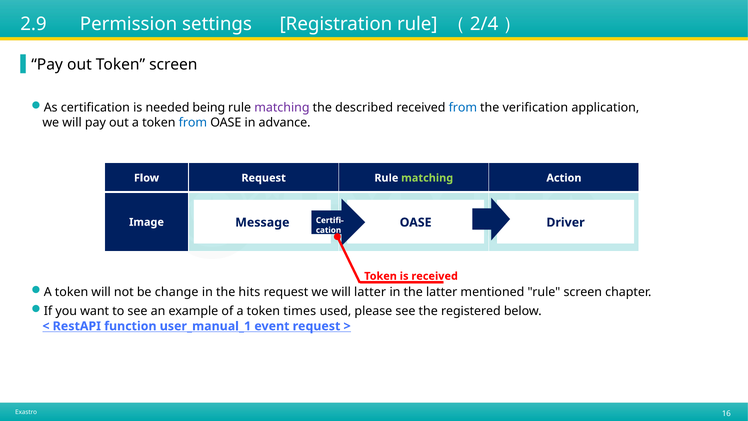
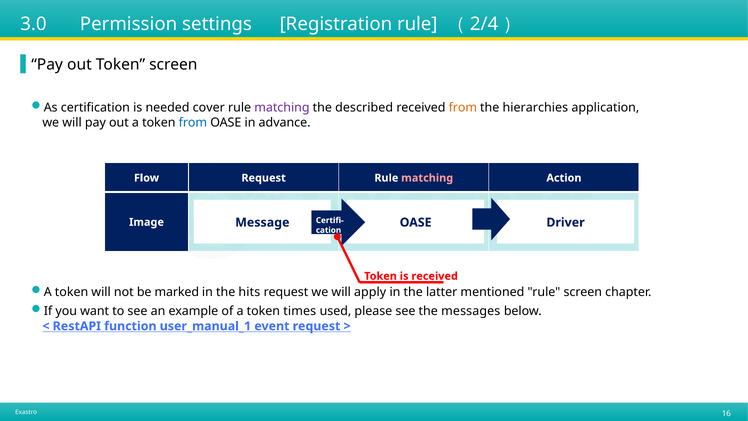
2.9: 2.9 -> 3.0
being: being -> cover
from at (463, 108) colour: blue -> orange
verification: verification -> hierarchies
matching at (427, 178) colour: light green -> pink
change: change -> marked
will latter: latter -> apply
registered: registered -> messages
